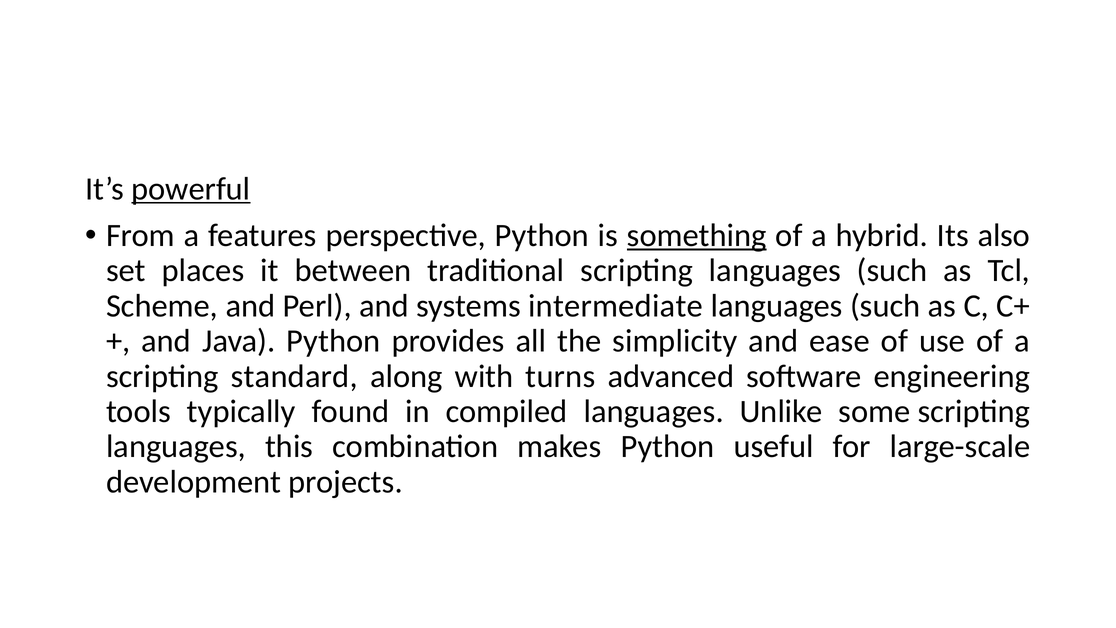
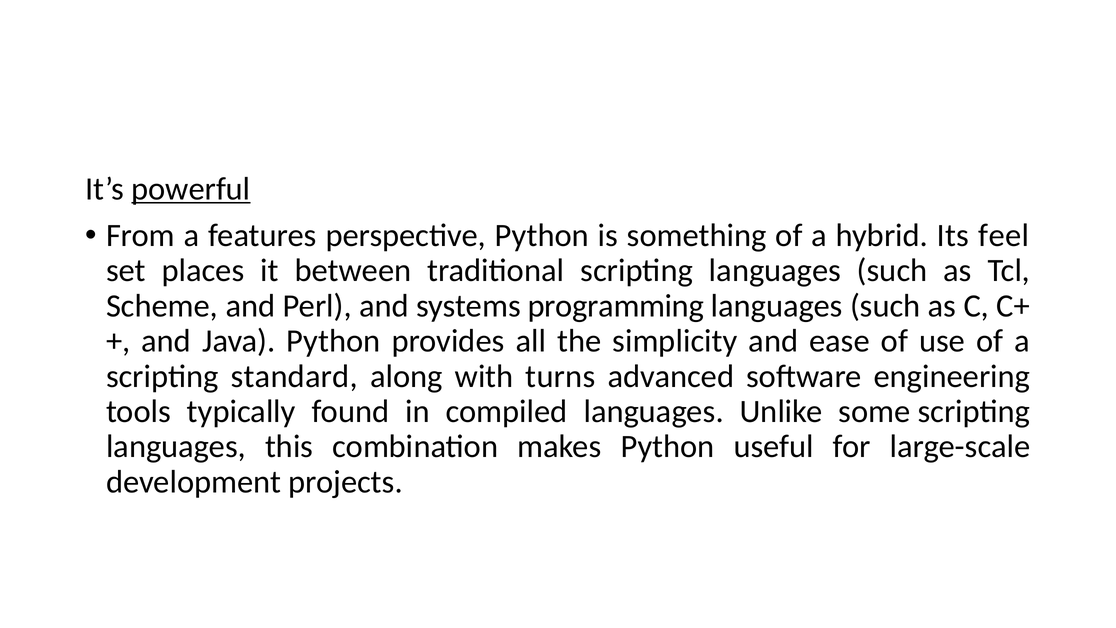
something underline: present -> none
also: also -> feel
intermediate: intermediate -> programming
